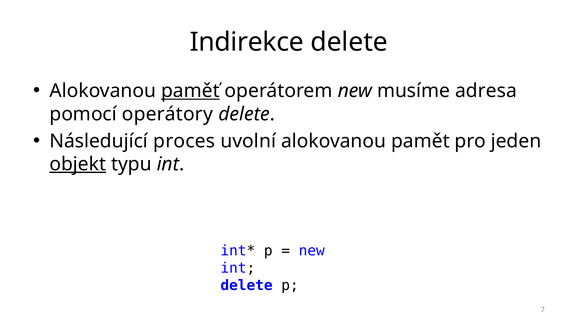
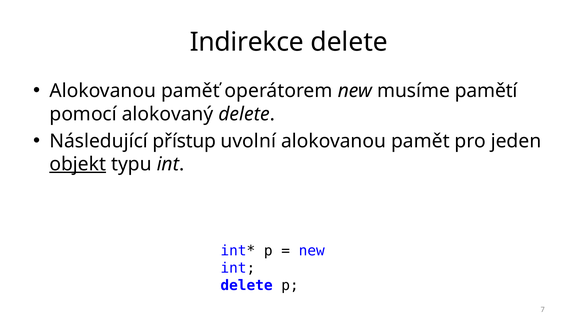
paměť underline: present -> none
adresa: adresa -> pamětí
operátory: operátory -> alokovaný
proces: proces -> přístup
